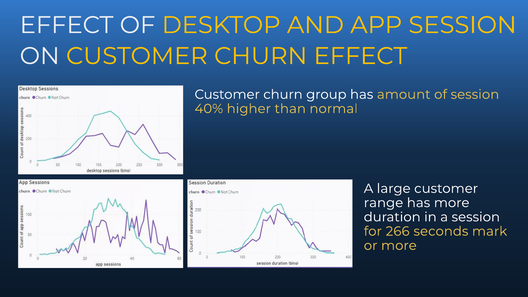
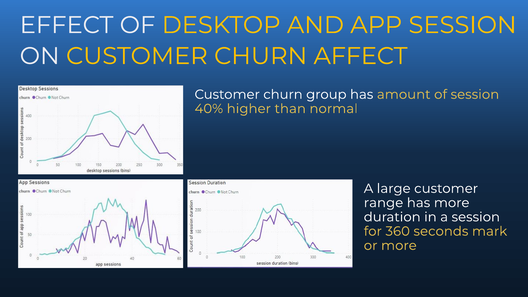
CHURN EFFECT: EFFECT -> AFFECT
266: 266 -> 360
